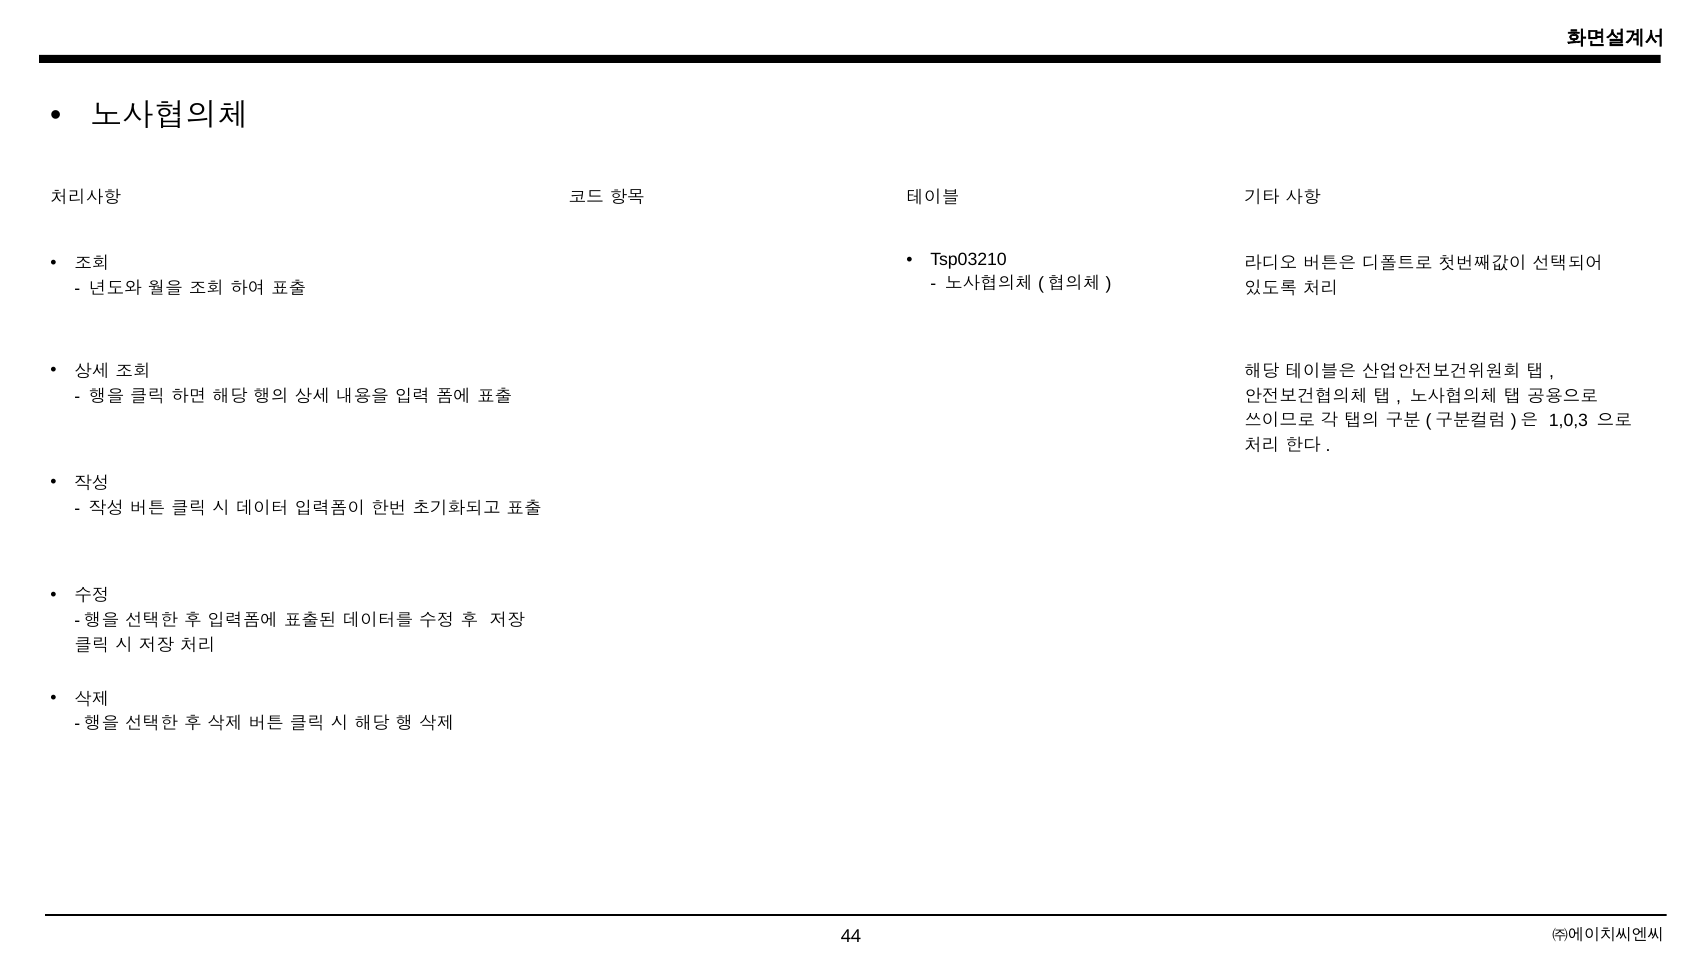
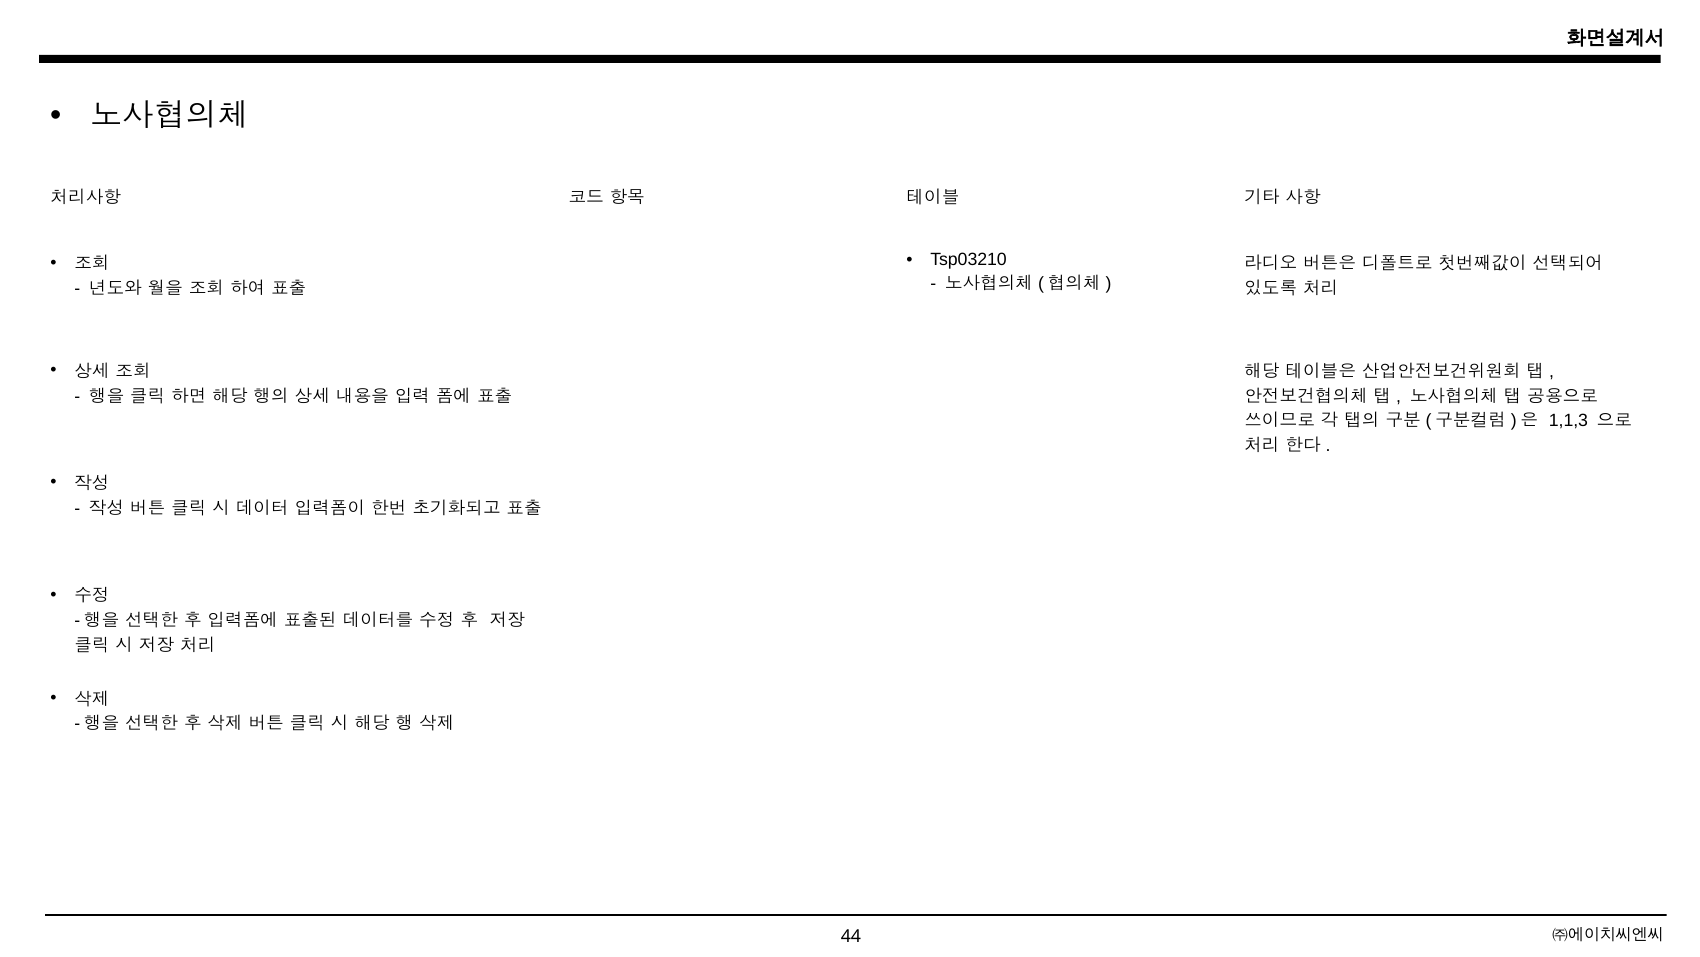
1,0,3: 1,0,3 -> 1,1,3
